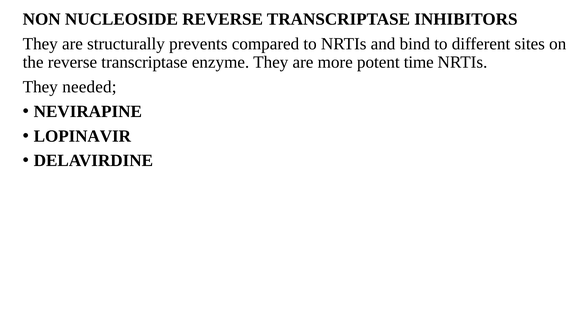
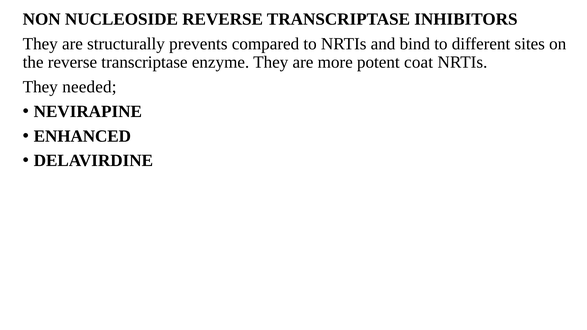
time: time -> coat
LOPINAVIR: LOPINAVIR -> ENHANCED
